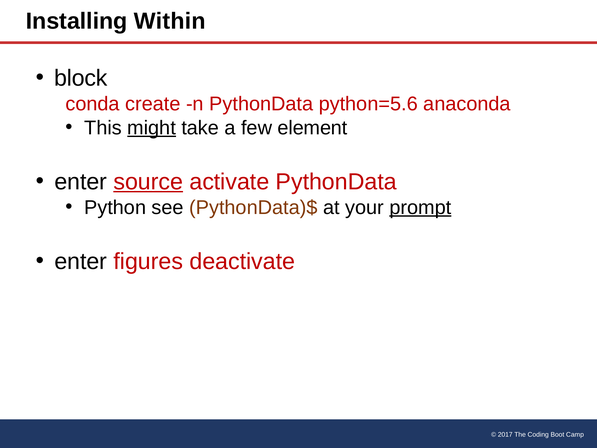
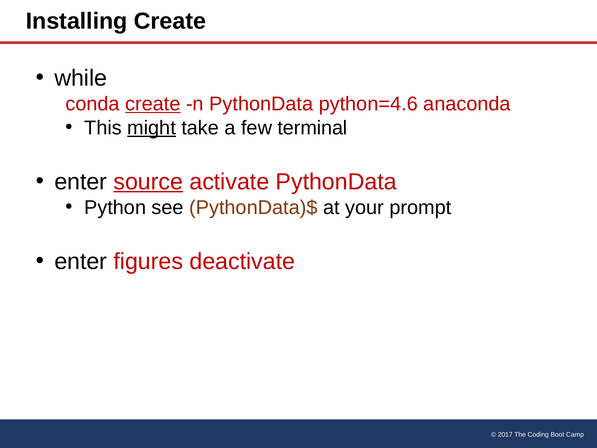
Installing Within: Within -> Create
block: block -> while
create at (153, 104) underline: none -> present
python=5.6: python=5.6 -> python=4.6
element: element -> terminal
prompt underline: present -> none
